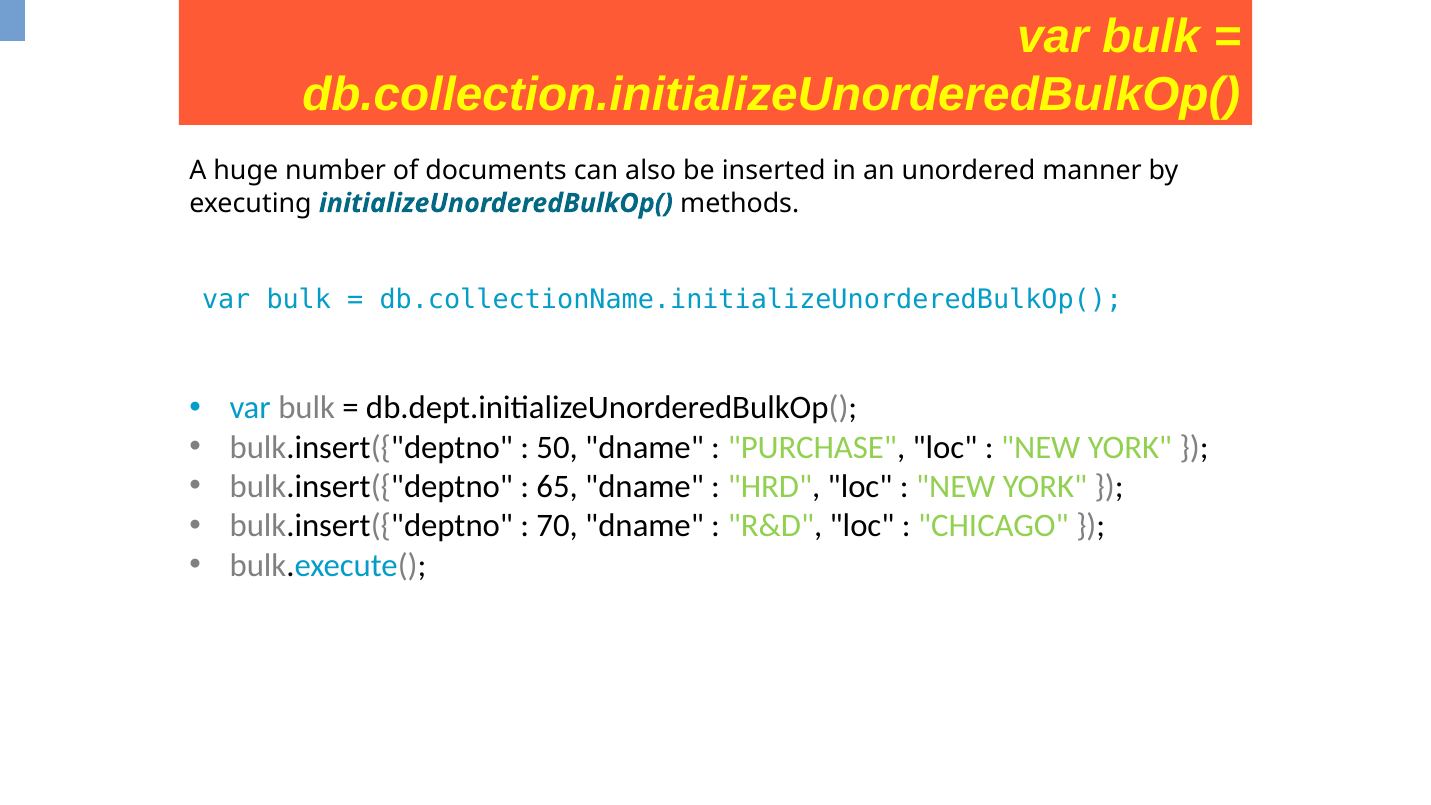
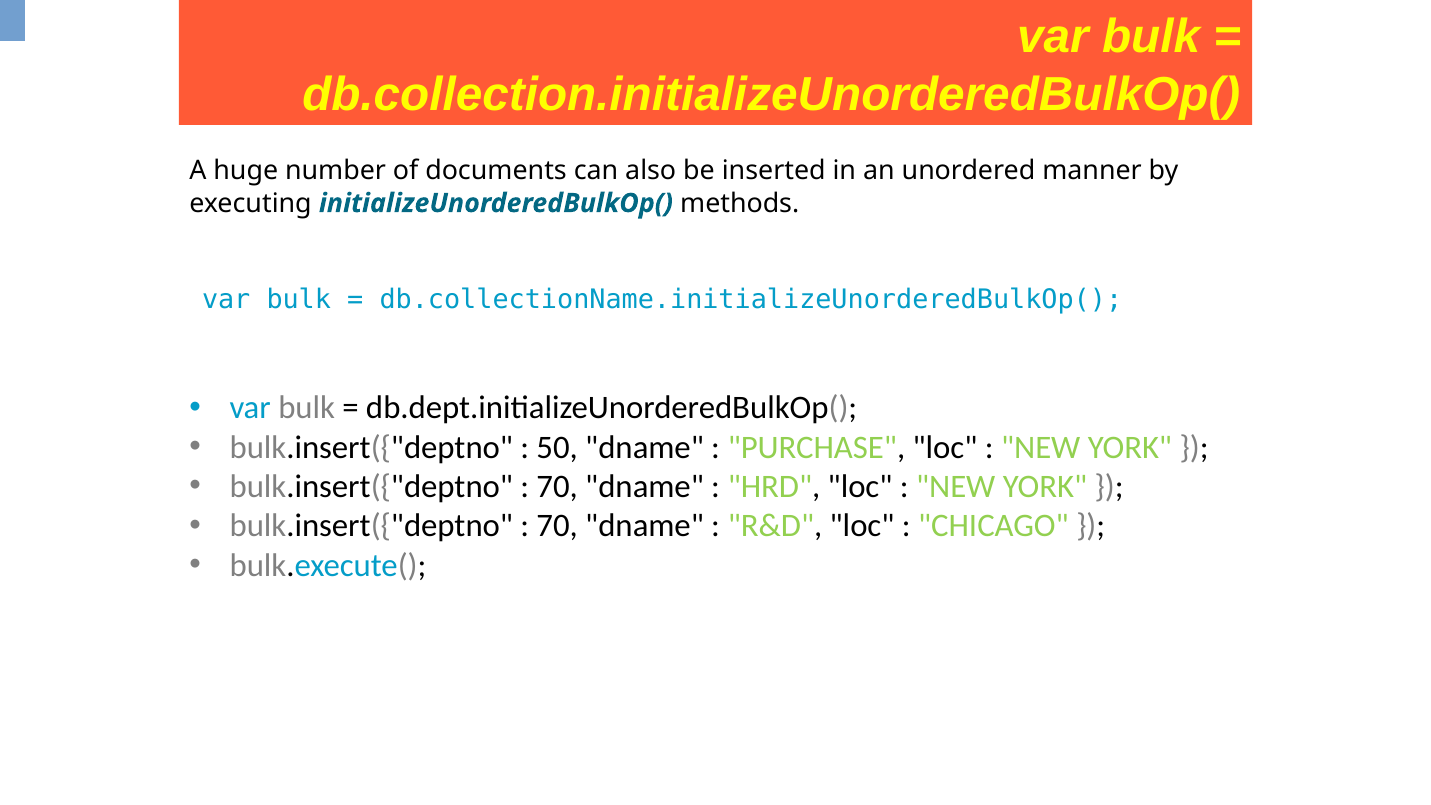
65 at (557, 487): 65 -> 70
